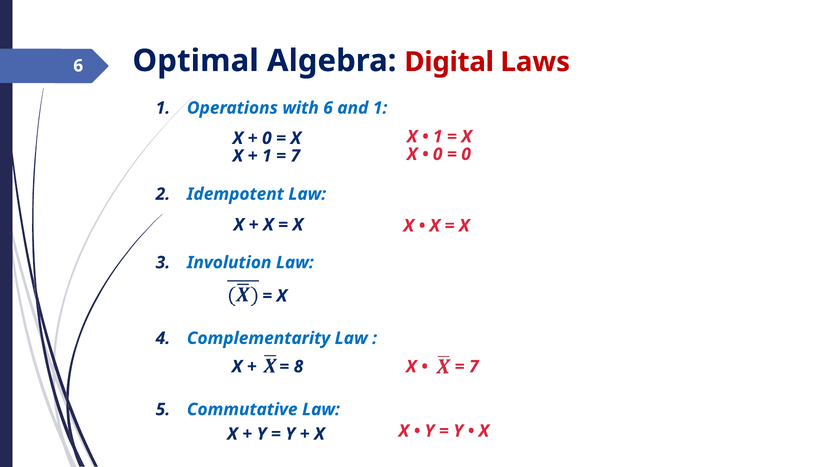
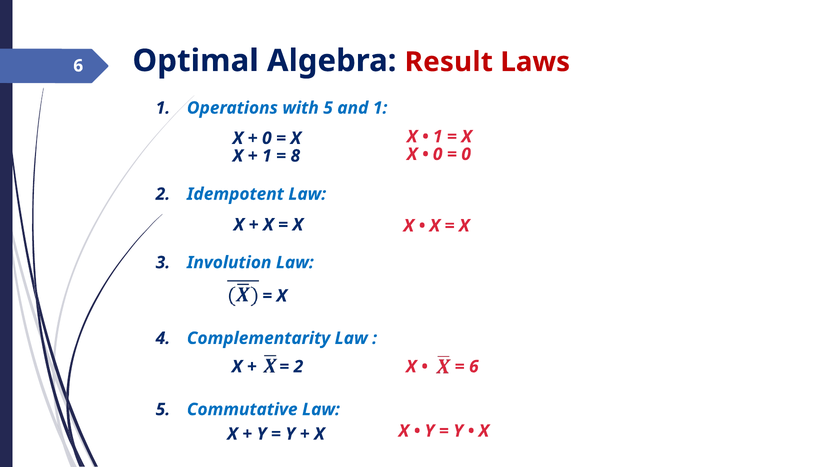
Digital: Digital -> Result
with 6: 6 -> 5
7 at (295, 156): 7 -> 8
8 at (298, 367): 8 -> 2
7 at (474, 367): 7 -> 6
